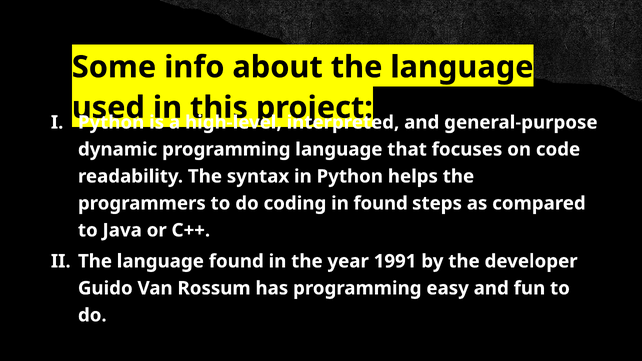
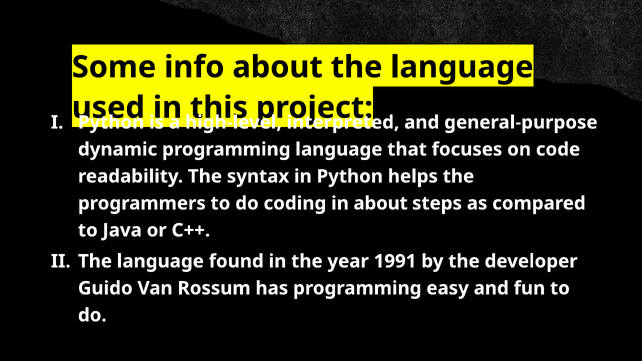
in found: found -> about
